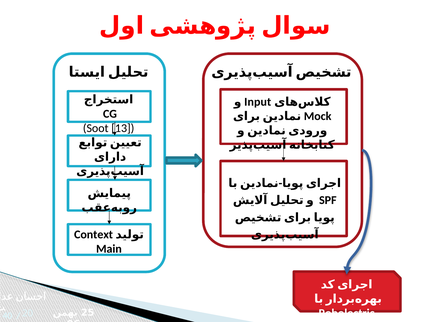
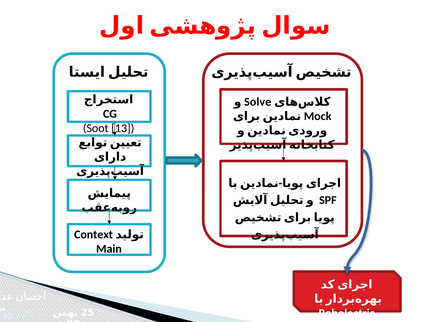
Input: Input -> Solve
